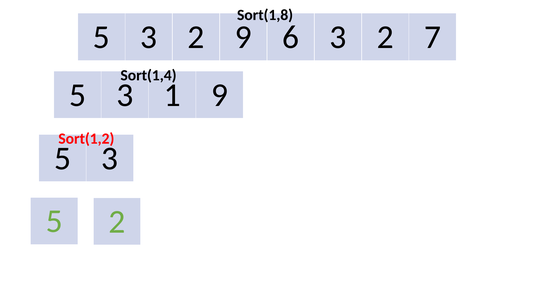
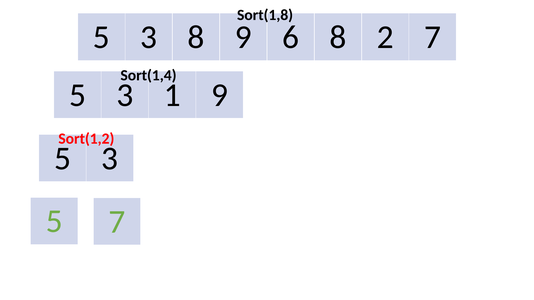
5 3 2: 2 -> 8
6 3: 3 -> 8
5 2: 2 -> 7
